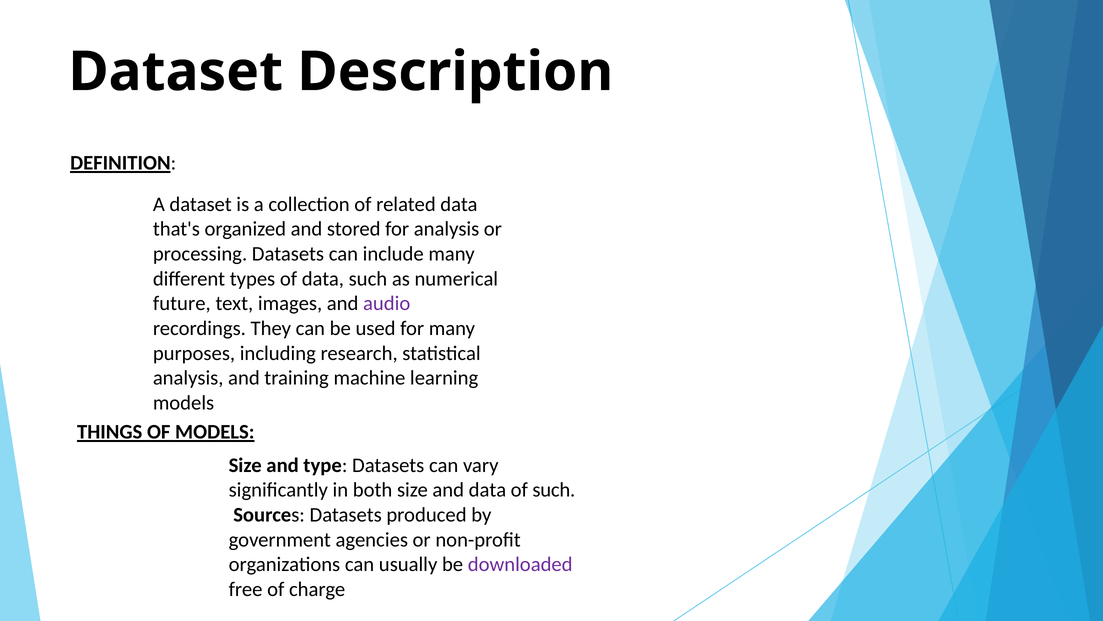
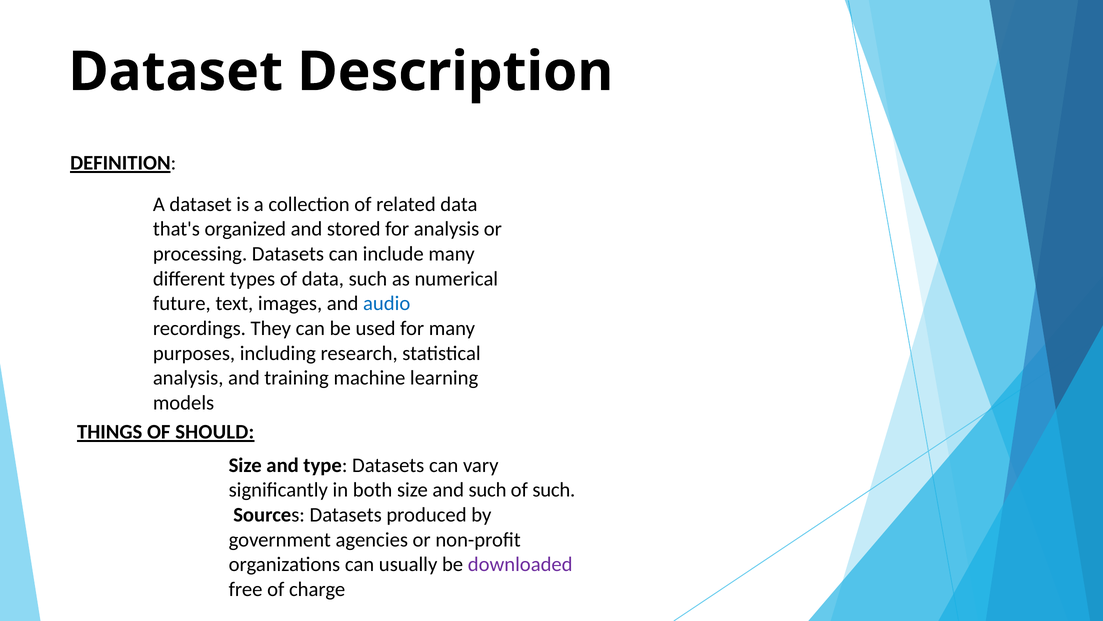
audio colour: purple -> blue
OF MODELS: MODELS -> SHOULD
and data: data -> such
